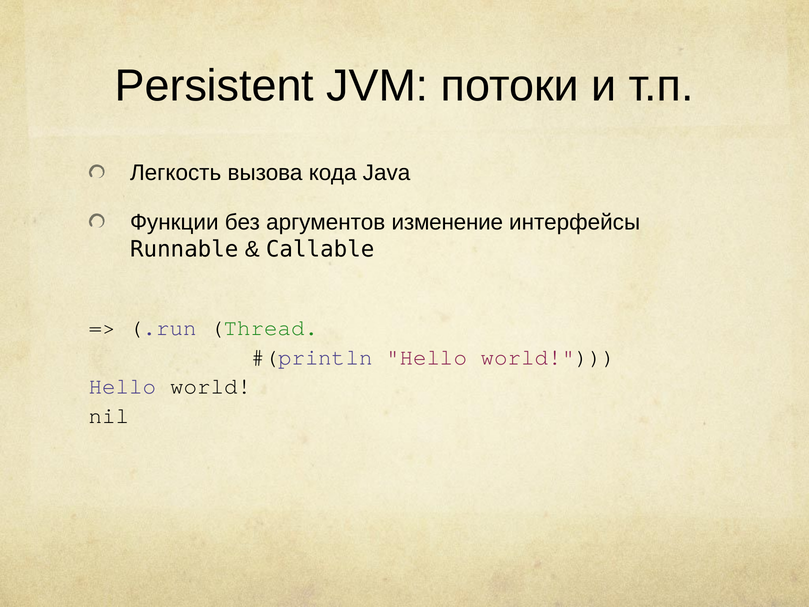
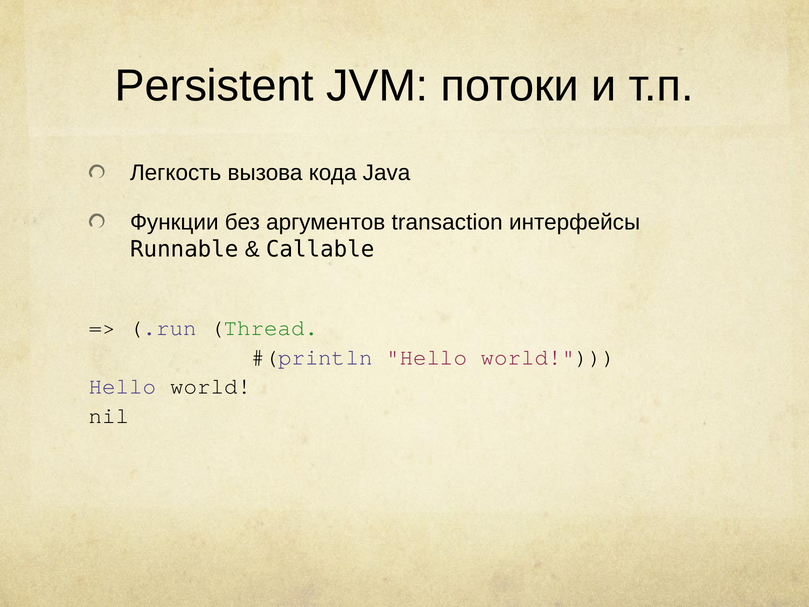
изменение: изменение -> transaction
